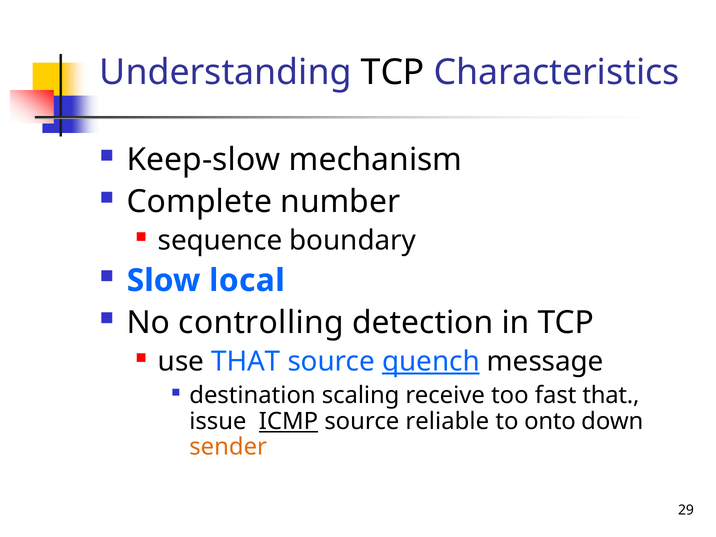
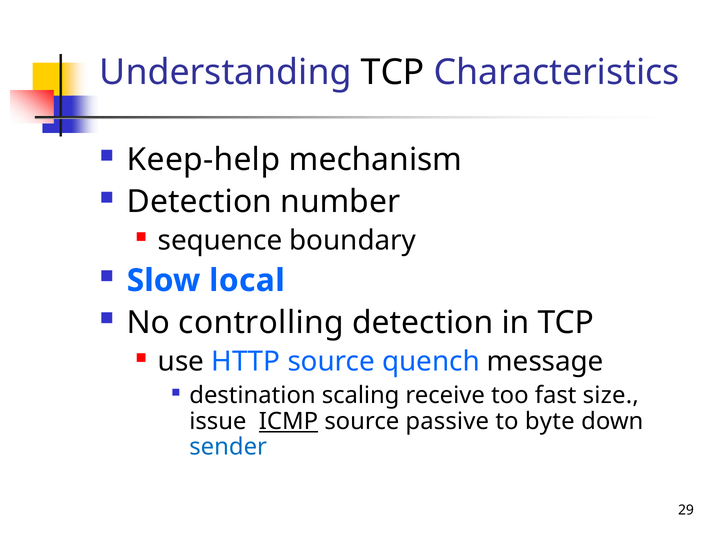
Keep-slow: Keep-slow -> Keep-help
Complete at (199, 202): Complete -> Detection
use THAT: THAT -> HTTP
quench underline: present -> none
fast that: that -> size
reliable: reliable -> passive
onto: onto -> byte
sender colour: orange -> blue
